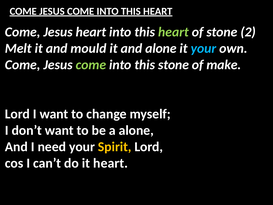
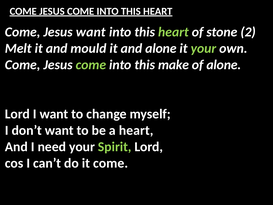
Jesus heart: heart -> want
your at (203, 48) colour: light blue -> light green
this stone: stone -> make
of make: make -> alone
a alone: alone -> heart
Spirit colour: yellow -> light green
it heart: heart -> come
